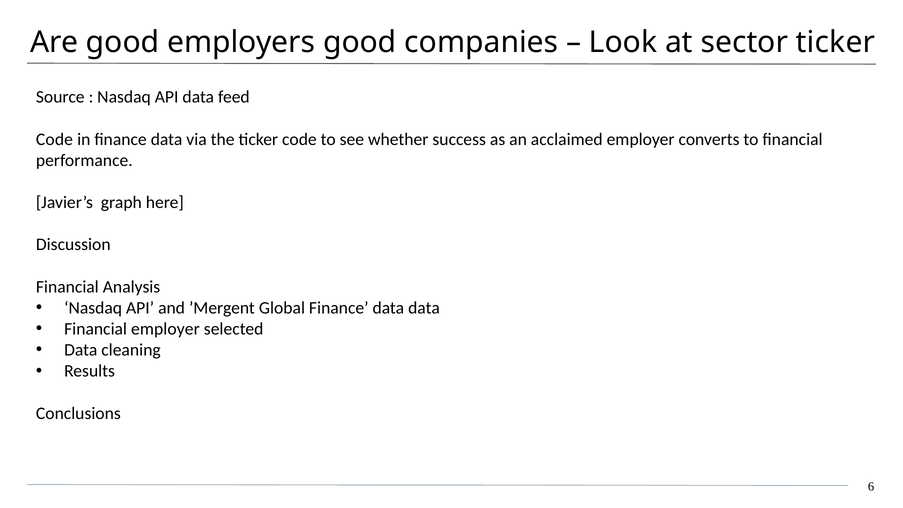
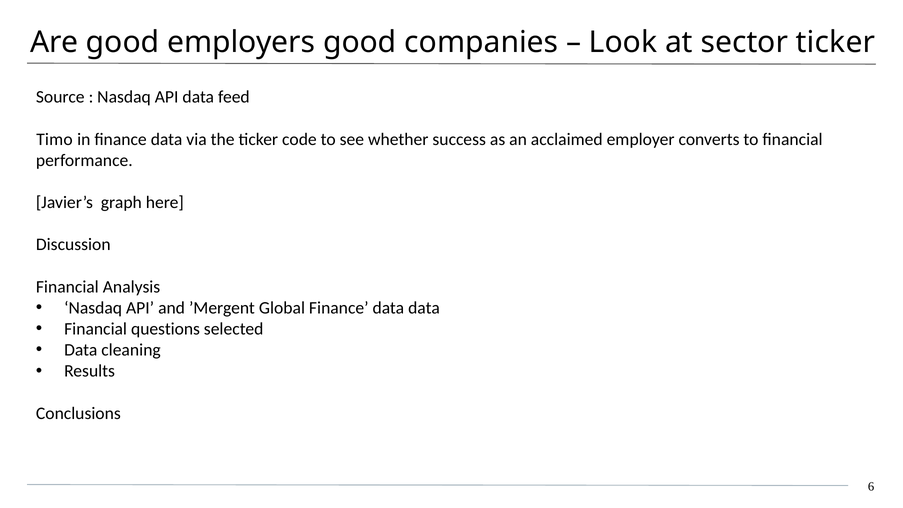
Code at (54, 139): Code -> Timo
Financial employer: employer -> questions
